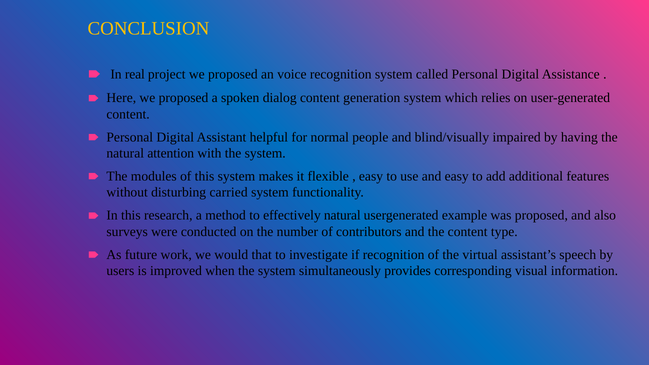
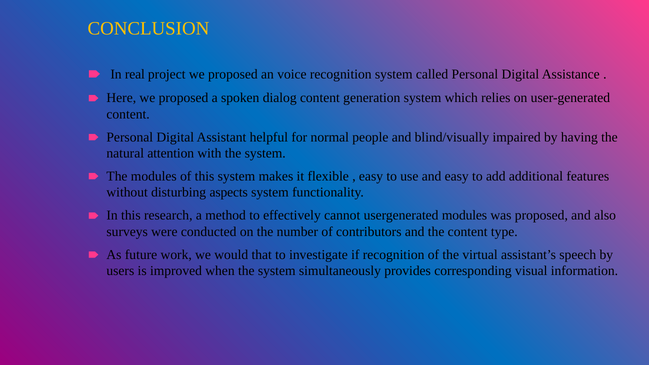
carried: carried -> aspects
effectively natural: natural -> cannot
usergenerated example: example -> modules
